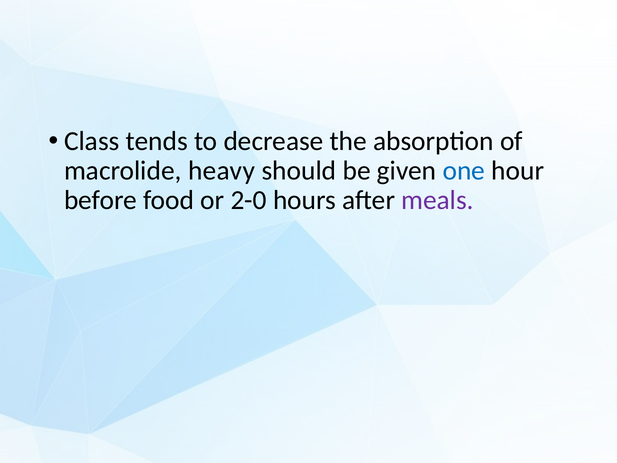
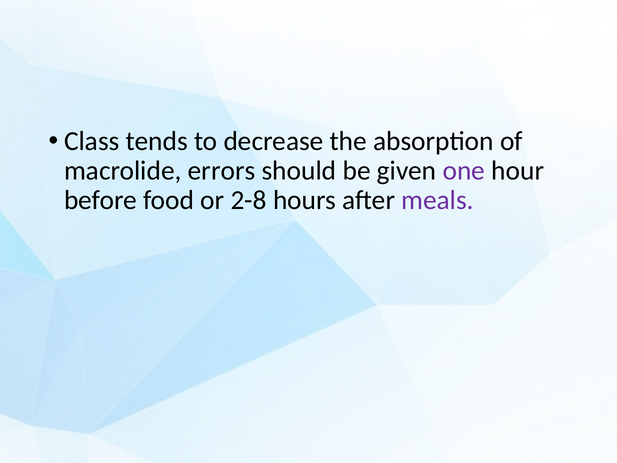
heavy: heavy -> errors
one colour: blue -> purple
2-0: 2-0 -> 2-8
